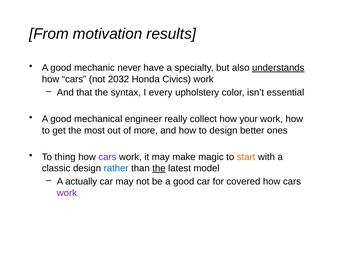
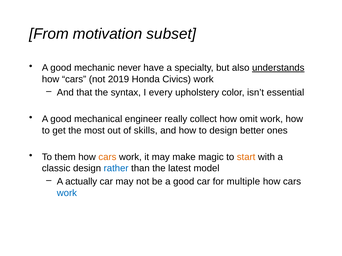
results: results -> subset
2032: 2032 -> 2019
your: your -> omit
more: more -> skills
thing: thing -> them
cars at (107, 157) colour: purple -> orange
the at (159, 169) underline: present -> none
covered: covered -> multiple
work at (67, 193) colour: purple -> blue
